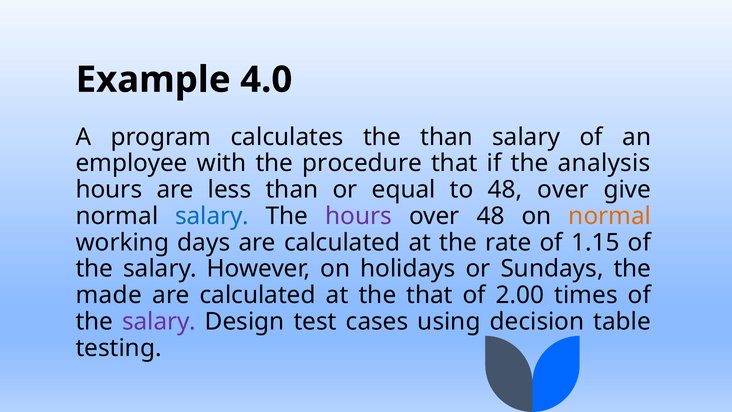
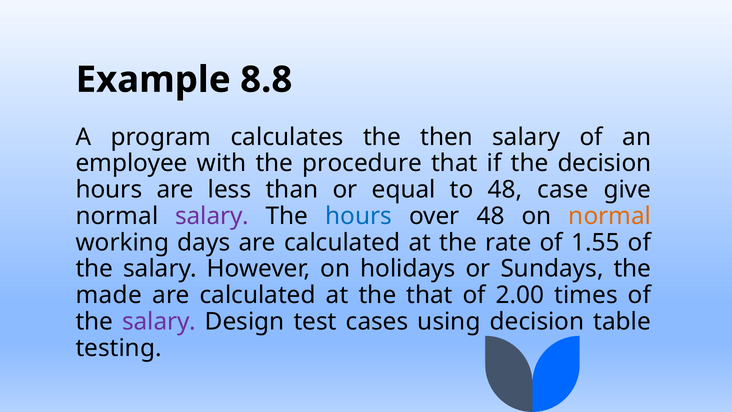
4.0: 4.0 -> 8.8
the than: than -> then
the analysis: analysis -> decision
48 over: over -> case
salary at (212, 216) colour: blue -> purple
hours at (359, 216) colour: purple -> blue
1.15: 1.15 -> 1.55
